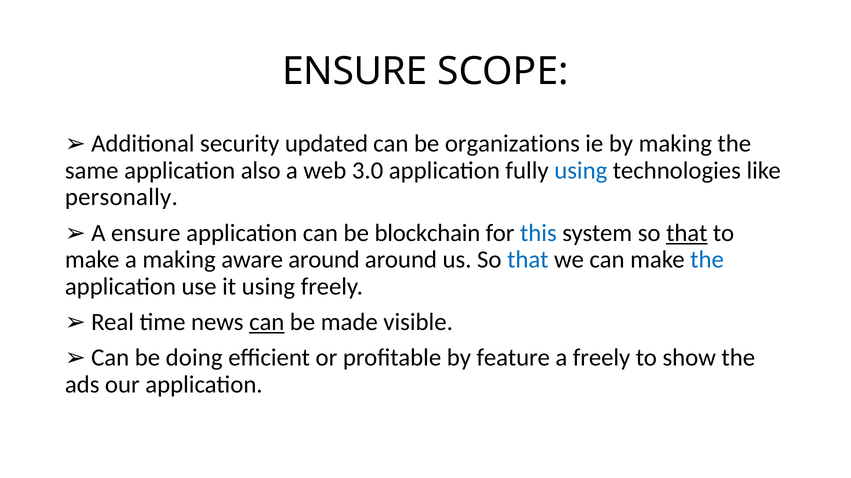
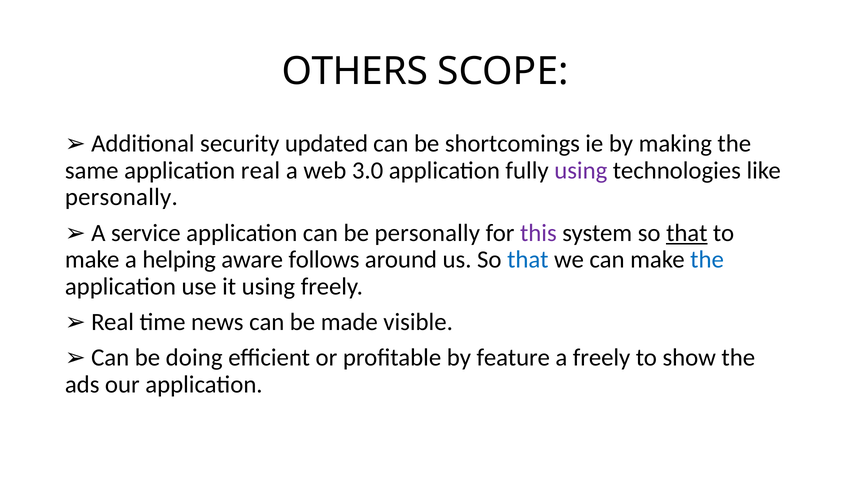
ENSURE at (355, 71): ENSURE -> OTHERS
organizations: organizations -> shortcomings
also: also -> real
using at (581, 171) colour: blue -> purple
ensure at (146, 233): ensure -> service
be blockchain: blockchain -> personally
this colour: blue -> purple
a making: making -> helping
aware around: around -> follows
can at (267, 322) underline: present -> none
